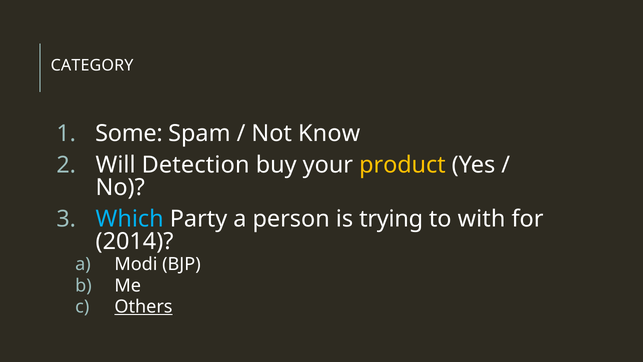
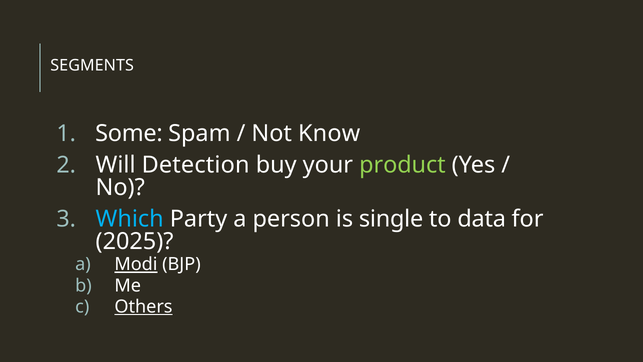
CATEGORY: CATEGORY -> SEGMENTS
product colour: yellow -> light green
trying: trying -> single
with: with -> data
2014: 2014 -> 2025
Modi underline: none -> present
